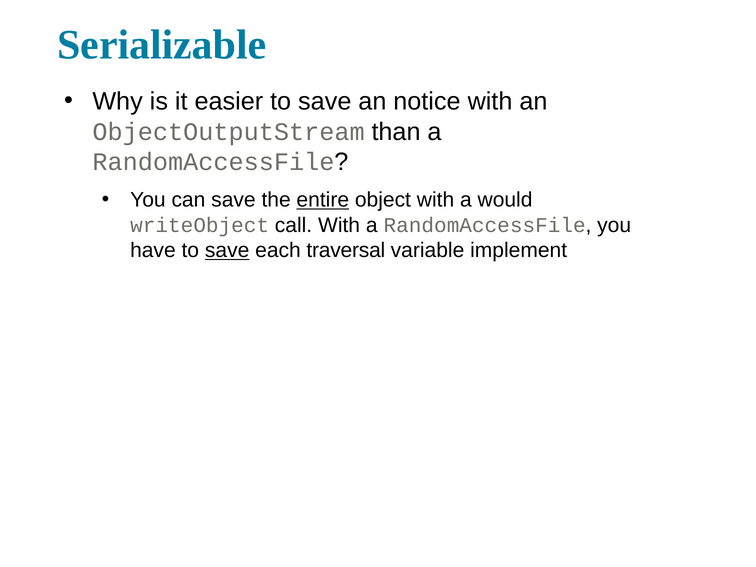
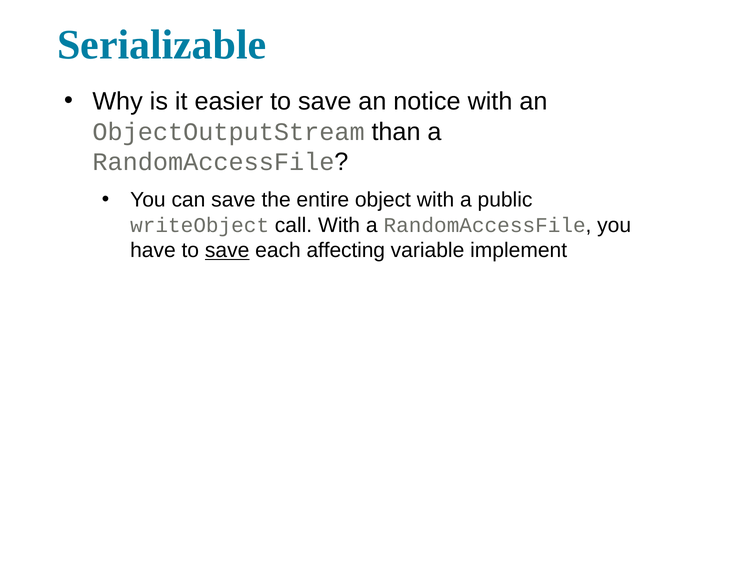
entire underline: present -> none
would: would -> public
traversal: traversal -> affecting
